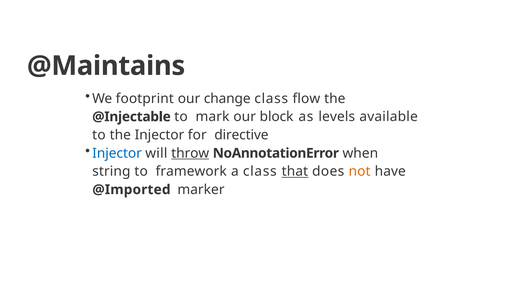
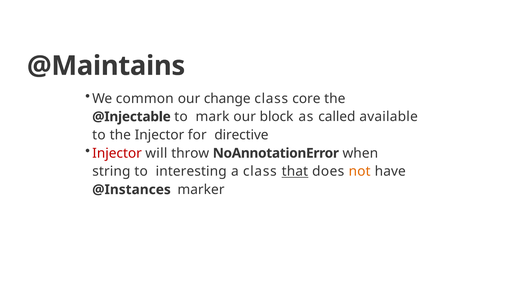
footprint: footprint -> common
flow: flow -> core
levels: levels -> called
Injector at (117, 153) colour: blue -> red
throw underline: present -> none
framework: framework -> interesting
@Imported: @Imported -> @Instances
